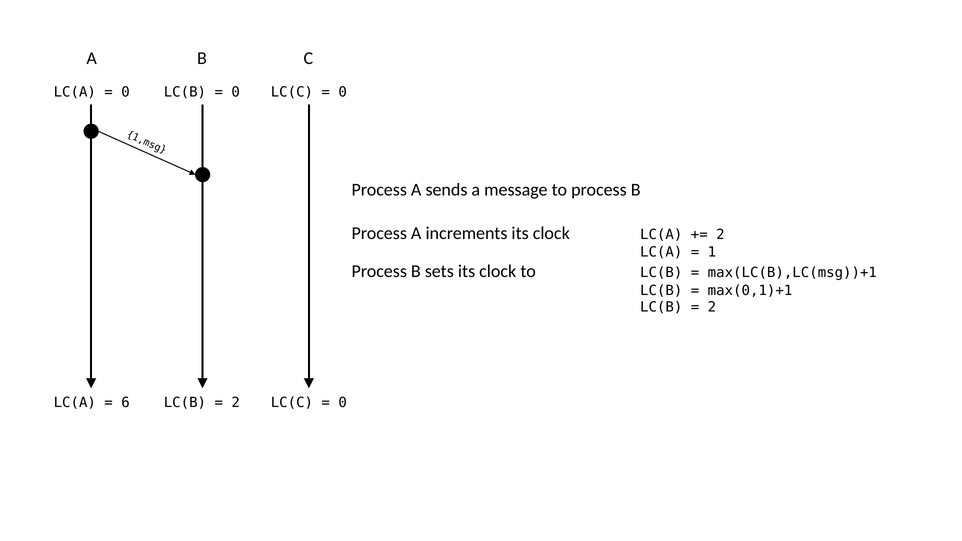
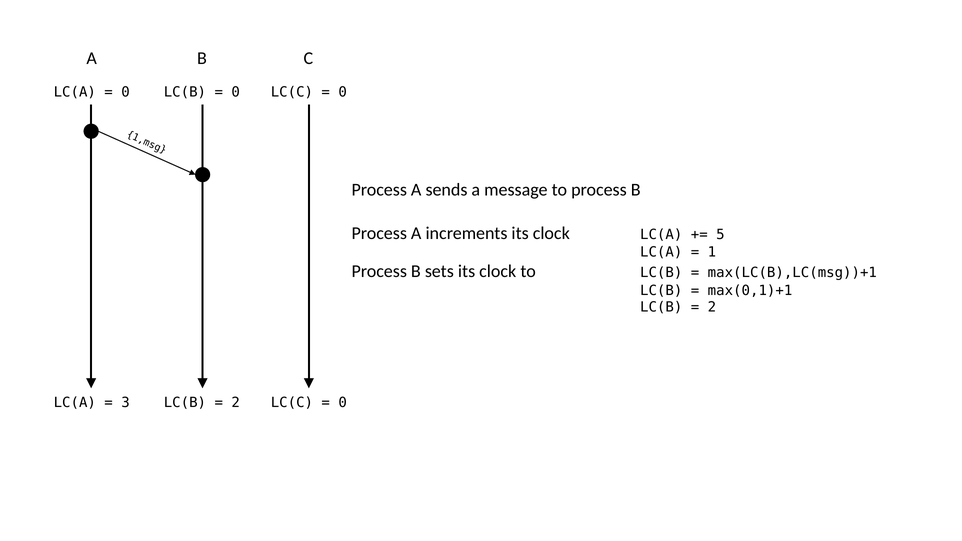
2 at (720, 234): 2 -> 5
6: 6 -> 3
